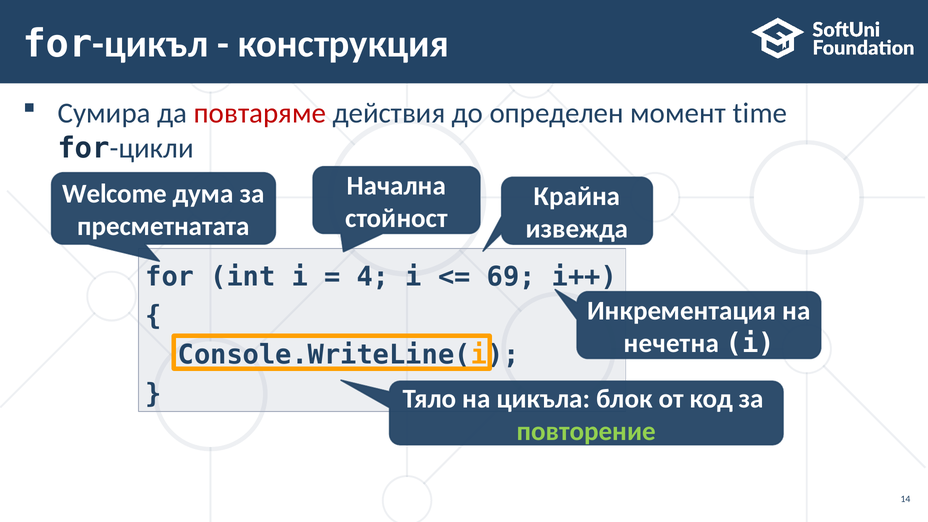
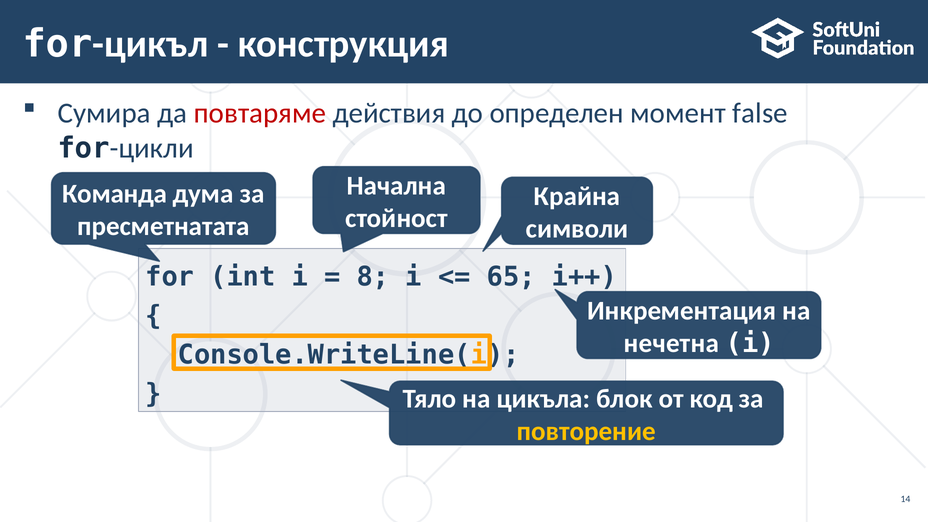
time: time -> false
Welcome: Welcome -> Команда
извежда: извежда -> символи
4: 4 -> 8
69: 69 -> 65
повторение colour: light green -> yellow
